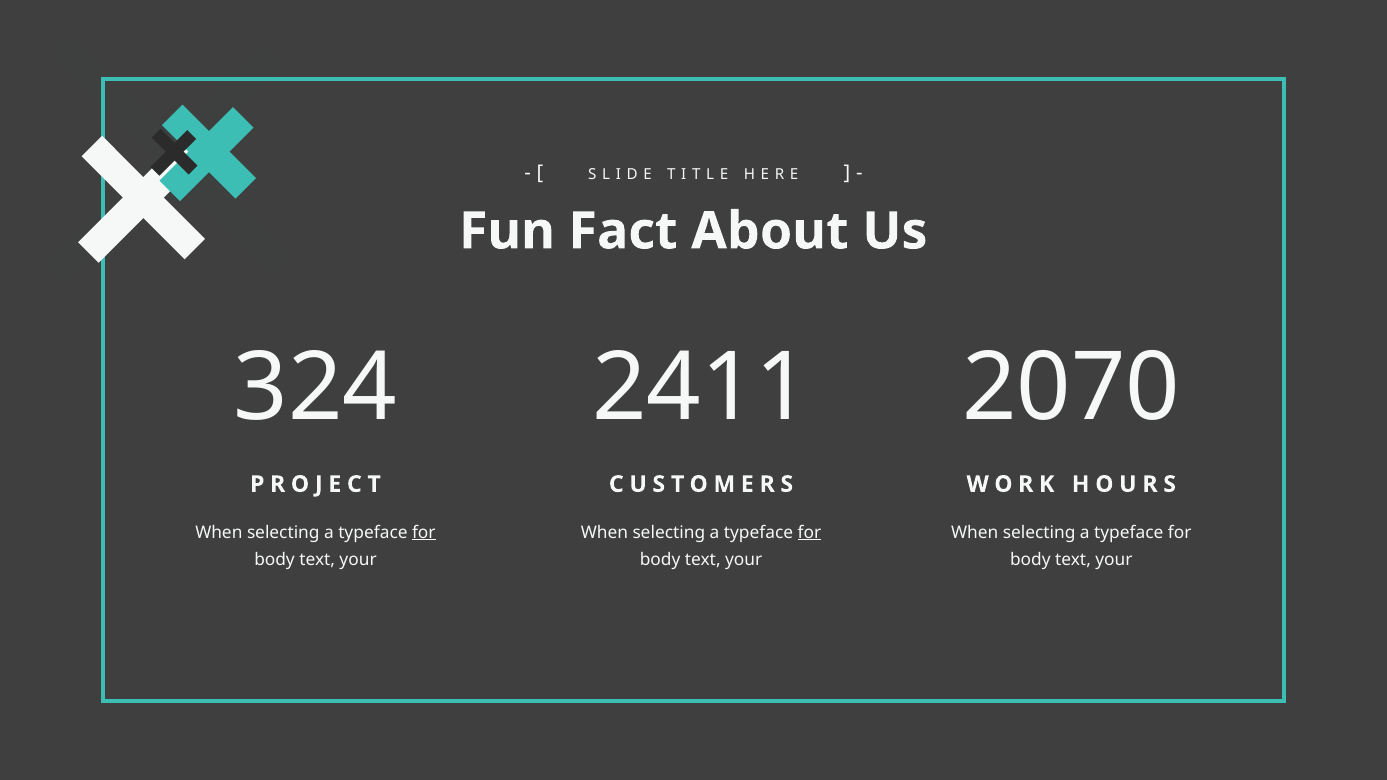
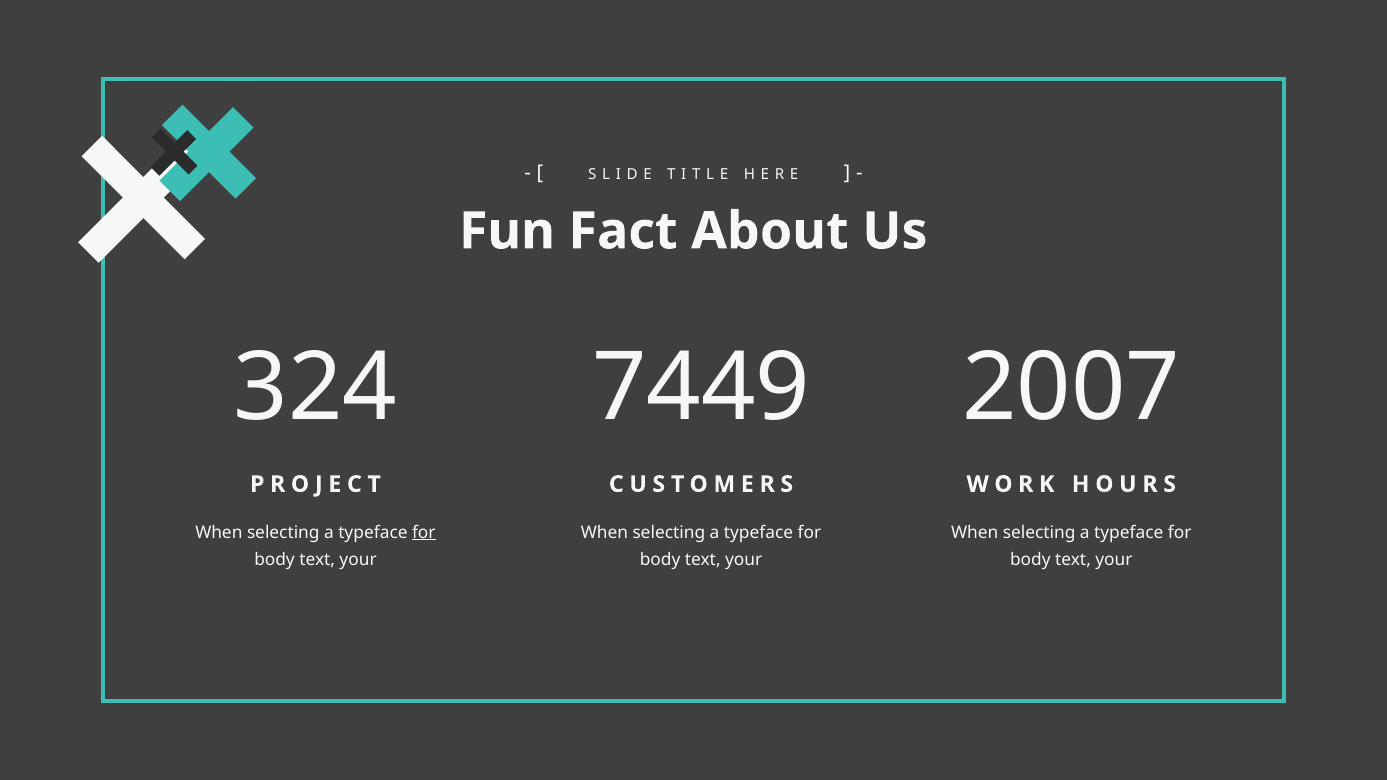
2411: 2411 -> 7449
2070: 2070 -> 2007
for at (809, 533) underline: present -> none
